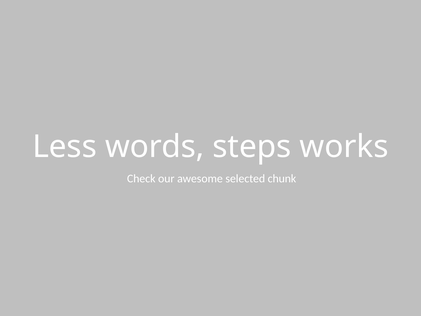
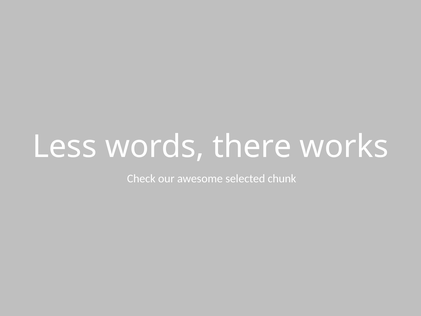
steps: steps -> there
